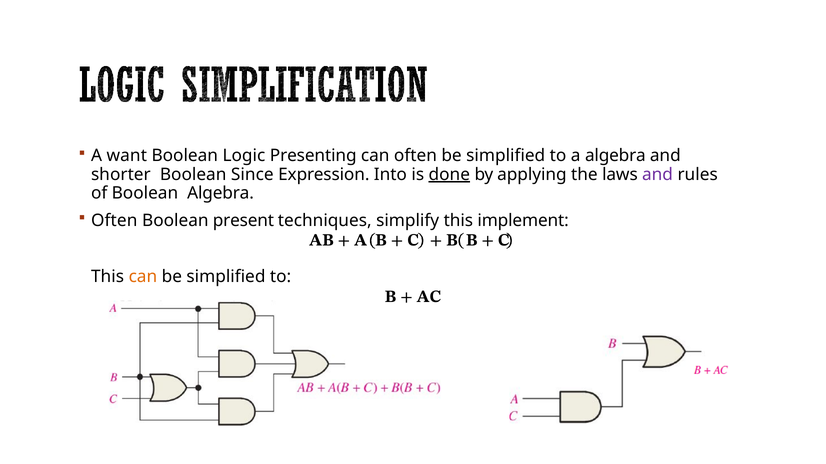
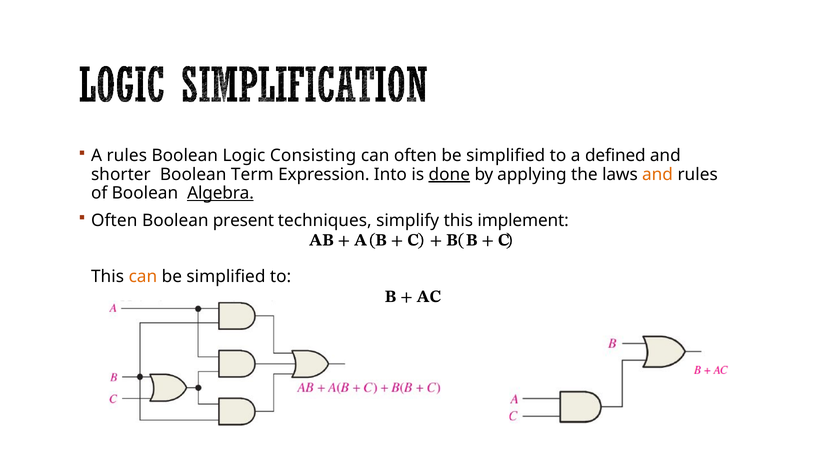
A want: want -> rules
Presenting: Presenting -> Consisting
a algebra: algebra -> defined
Since: Since -> Term
and at (658, 175) colour: purple -> orange
Algebra at (221, 193) underline: none -> present
